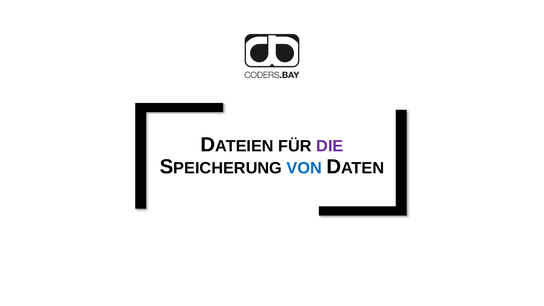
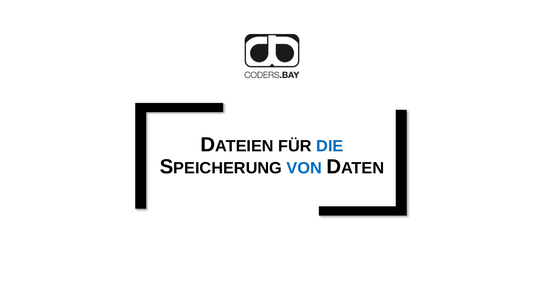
DIE colour: purple -> blue
